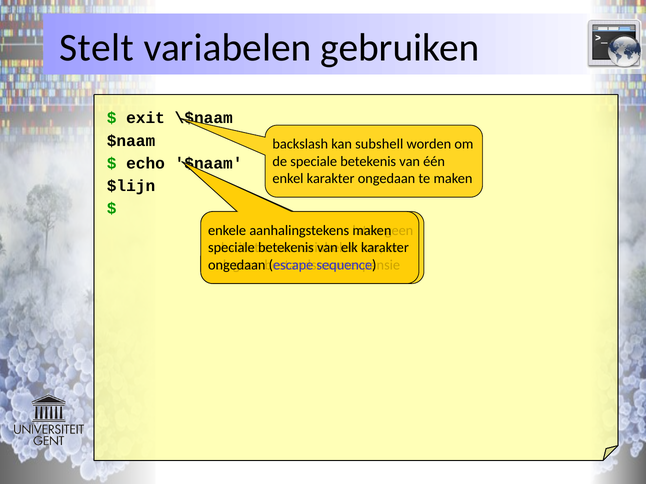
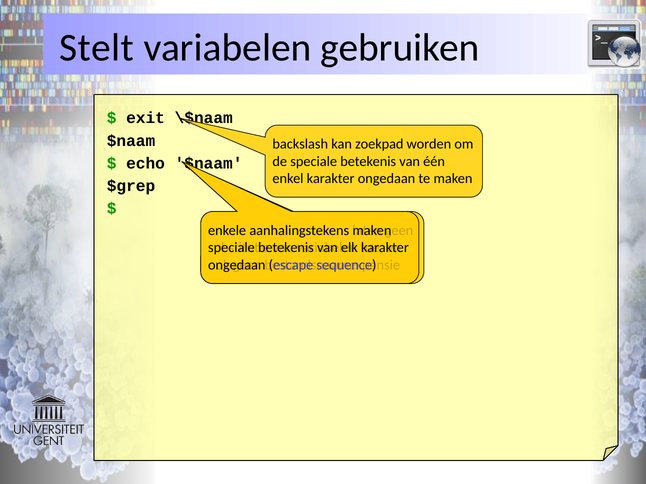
subshell: subshell -> zoekpad
$lijn: $lijn -> $grep
